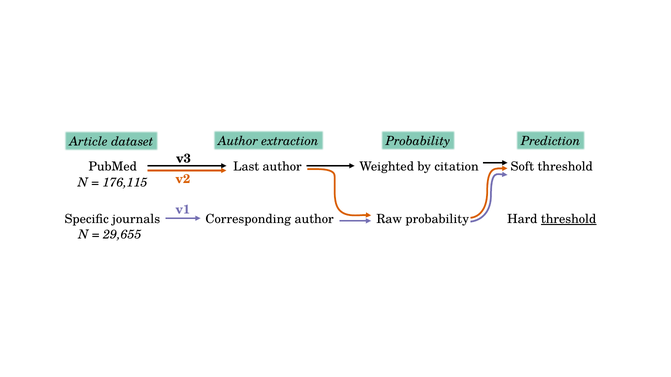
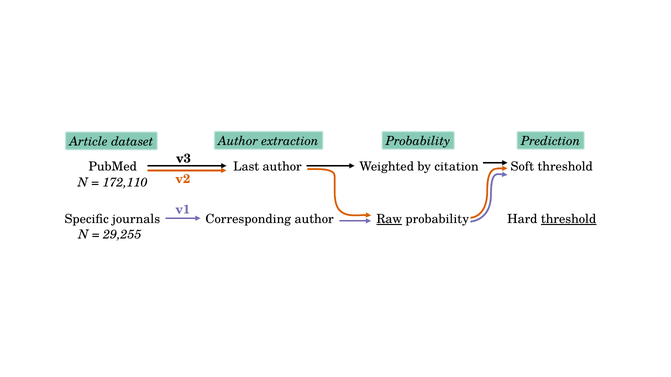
176,115: 176,115 -> 172,110
Raw underline: none -> present
29,655: 29,655 -> 29,255
